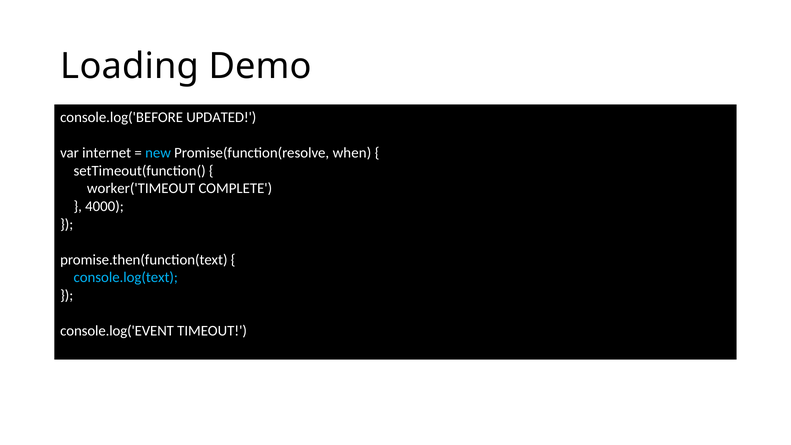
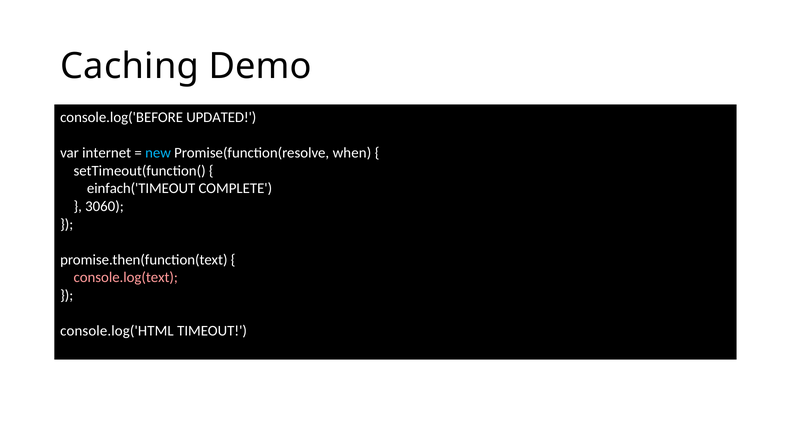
Loading: Loading -> Caching
worker('TIMEOUT: worker('TIMEOUT -> einfach('TIMEOUT
4000: 4000 -> 3060
console.log(text colour: light blue -> pink
console.log('EVENT: console.log('EVENT -> console.log('HTML
